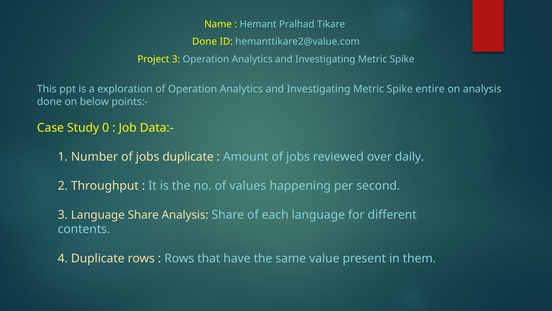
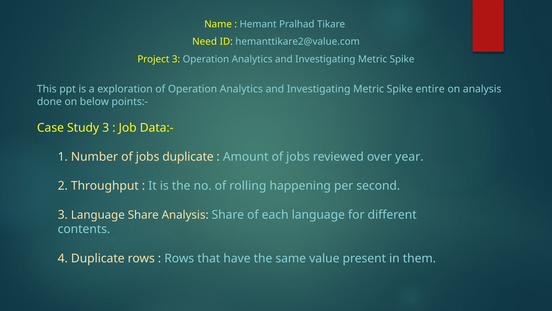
Done at (205, 42): Done -> Need
Study 0: 0 -> 3
daily: daily -> year
values: values -> rolling
